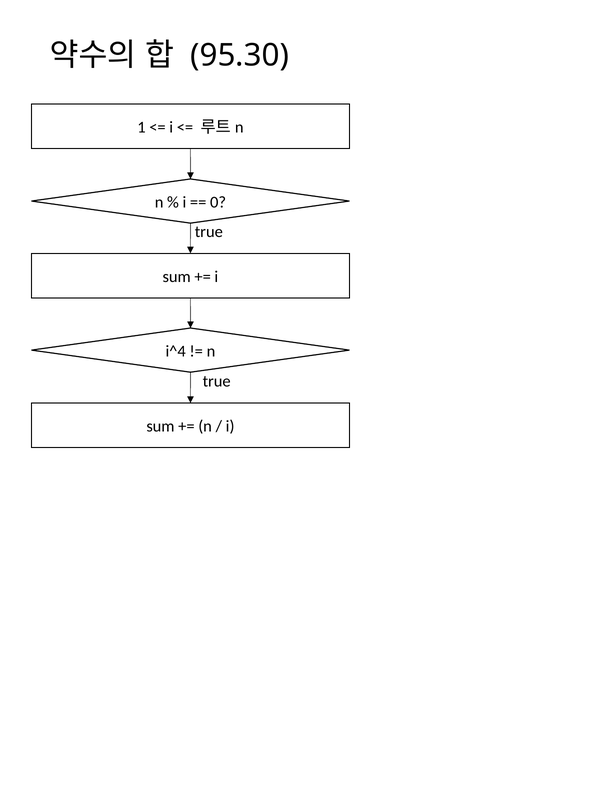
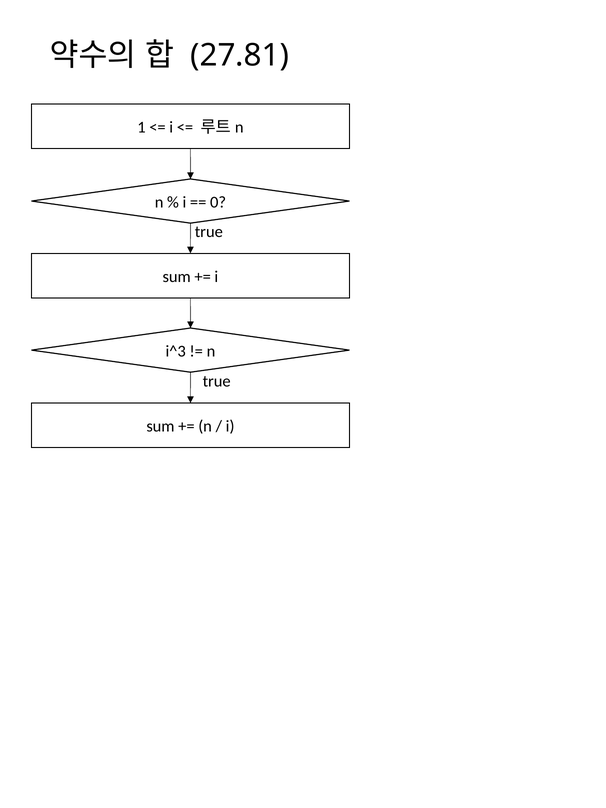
95.30: 95.30 -> 27.81
i^4: i^4 -> i^3
